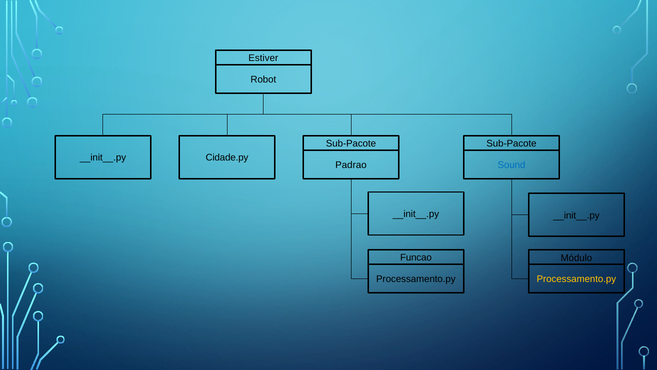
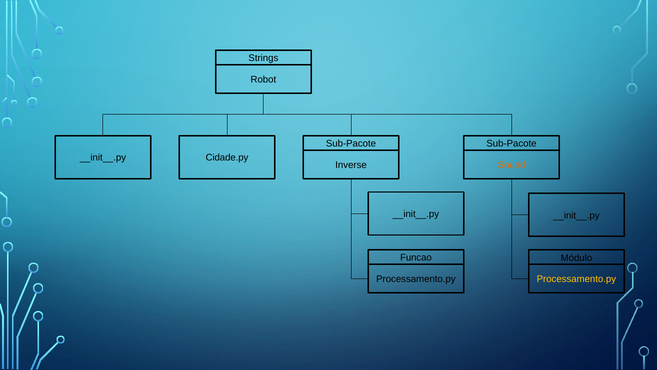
Estiver: Estiver -> Strings
Padrao: Padrao -> Inverse
Sound colour: blue -> orange
